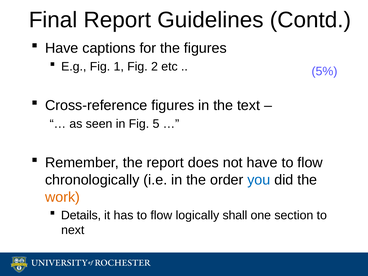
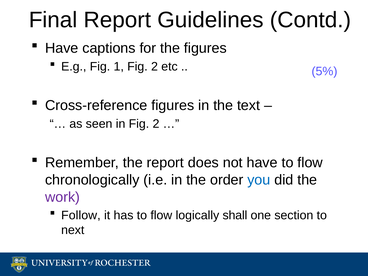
in Fig 5: 5 -> 2
work colour: orange -> purple
Details: Details -> Follow
